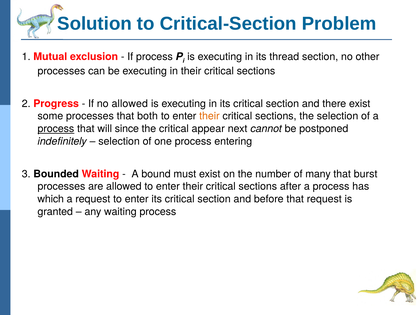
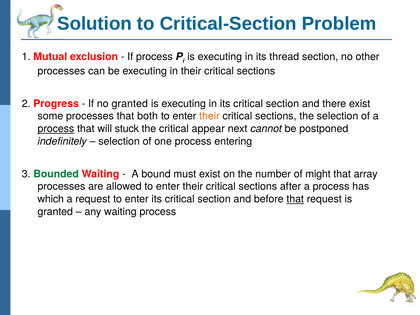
no allowed: allowed -> granted
since: since -> stuck
Bounded colour: black -> green
many: many -> might
burst: burst -> array
that at (295, 199) underline: none -> present
